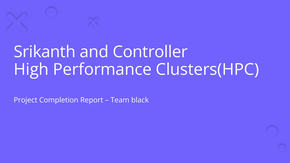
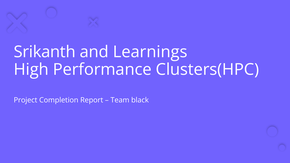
Controller: Controller -> Learnings
